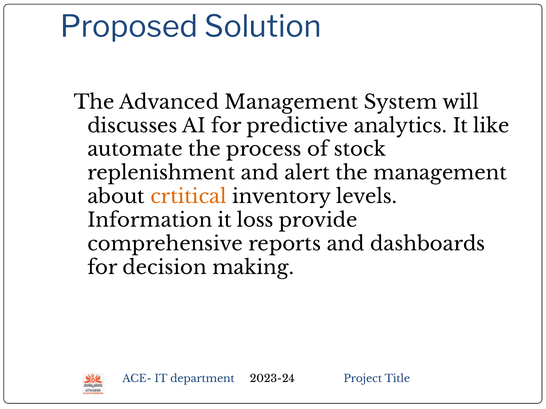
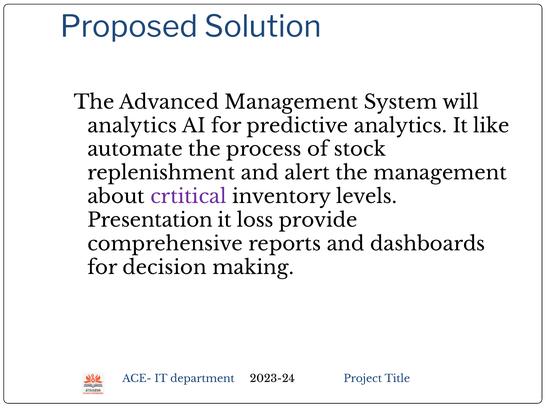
discusses at (132, 126): discusses -> analytics
crtitical colour: orange -> purple
Information: Information -> Presentation
